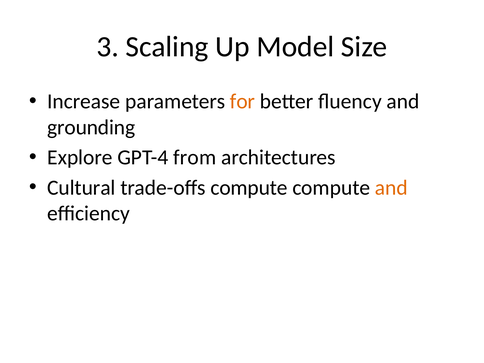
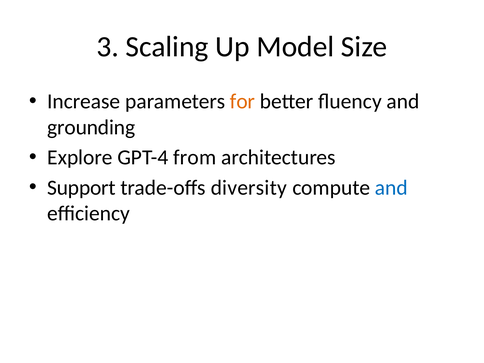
Cultural: Cultural -> Support
trade-offs compute: compute -> diversity
and at (391, 188) colour: orange -> blue
